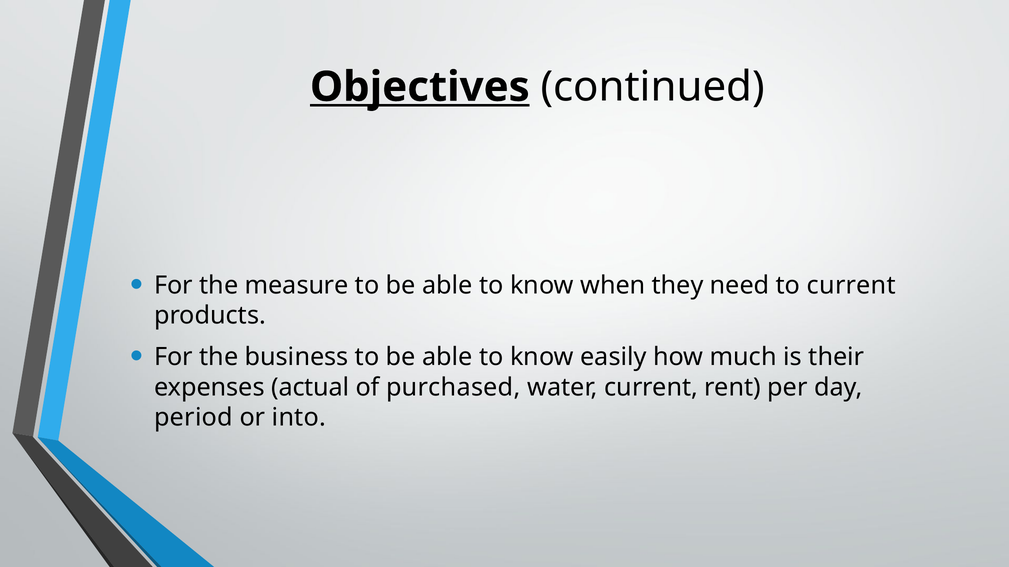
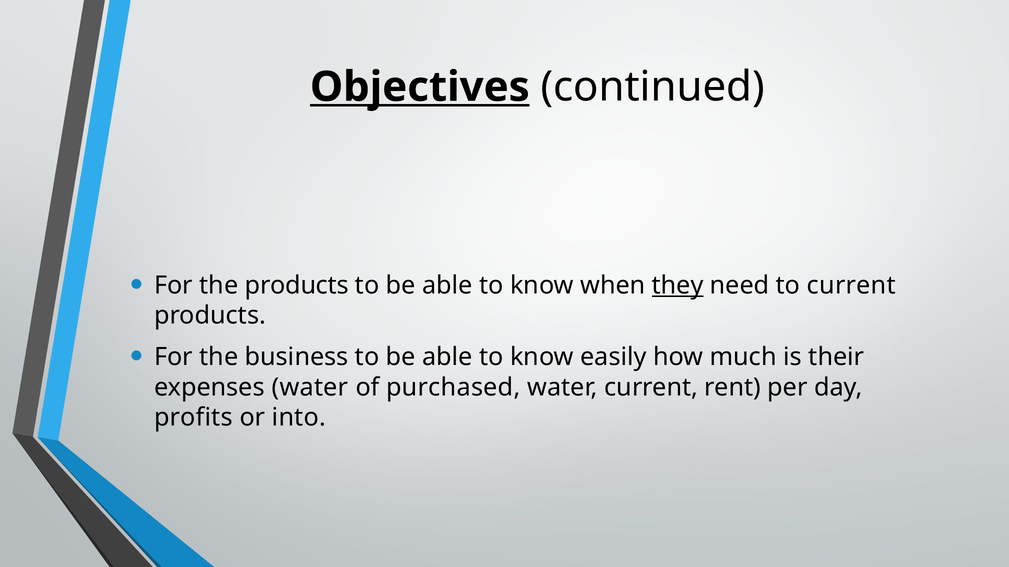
the measure: measure -> products
they underline: none -> present
expenses actual: actual -> water
period: period -> profits
